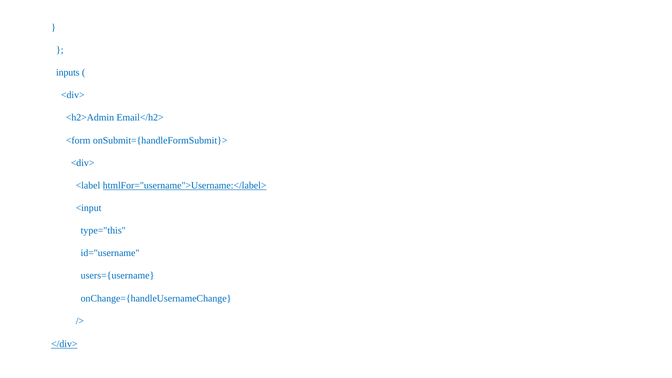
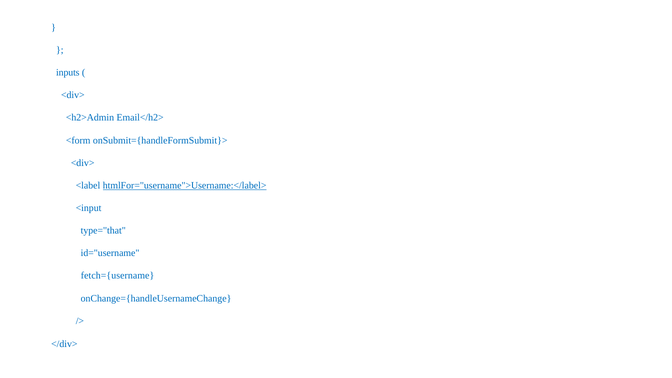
type="this: type="this -> type="that
users={username: users={username -> fetch={username
</div> underline: present -> none
